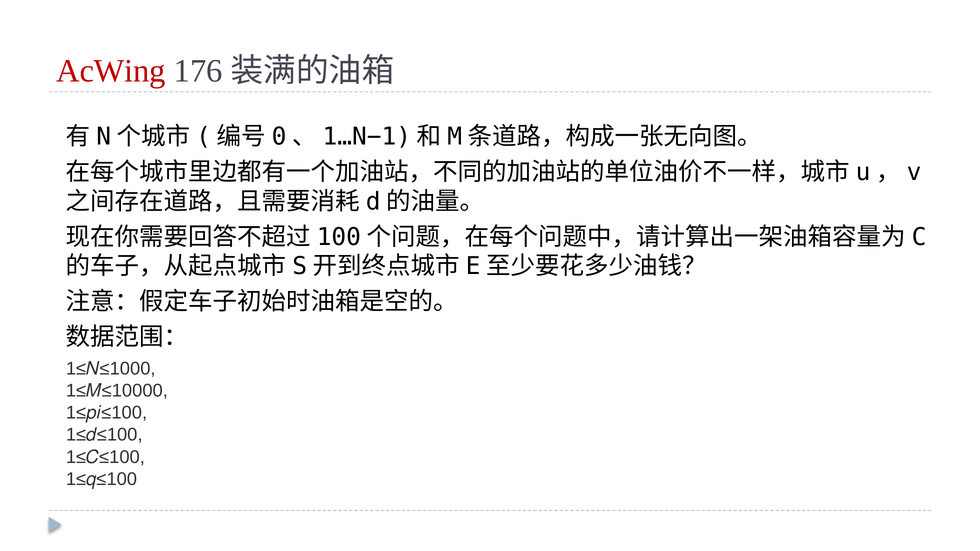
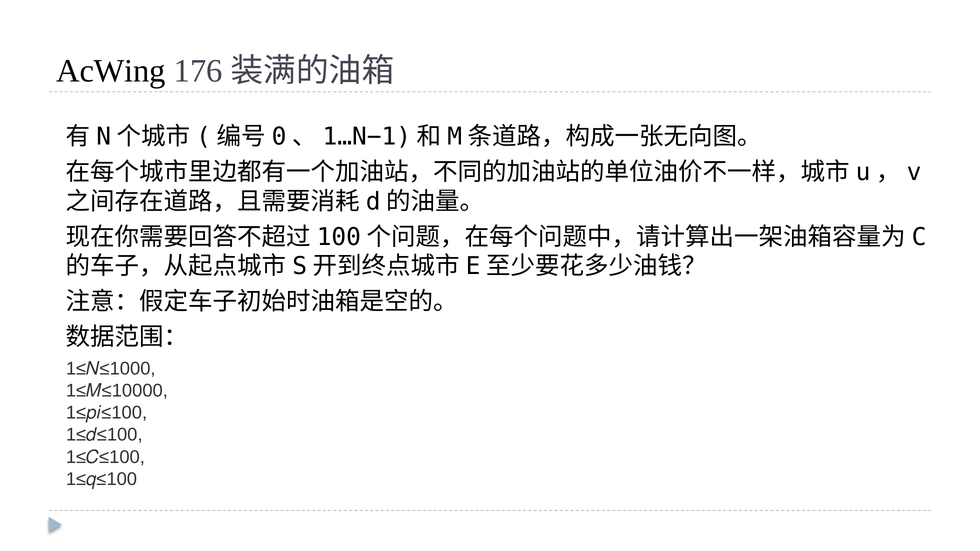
AcWing colour: red -> black
